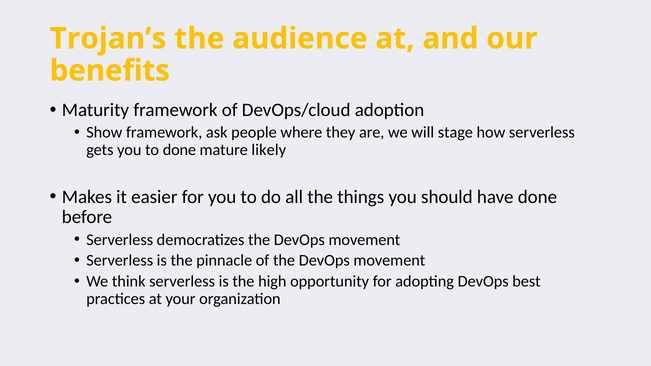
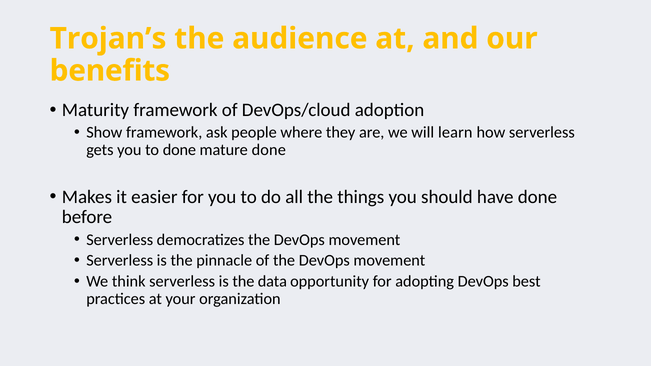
stage: stage -> learn
mature likely: likely -> done
high: high -> data
